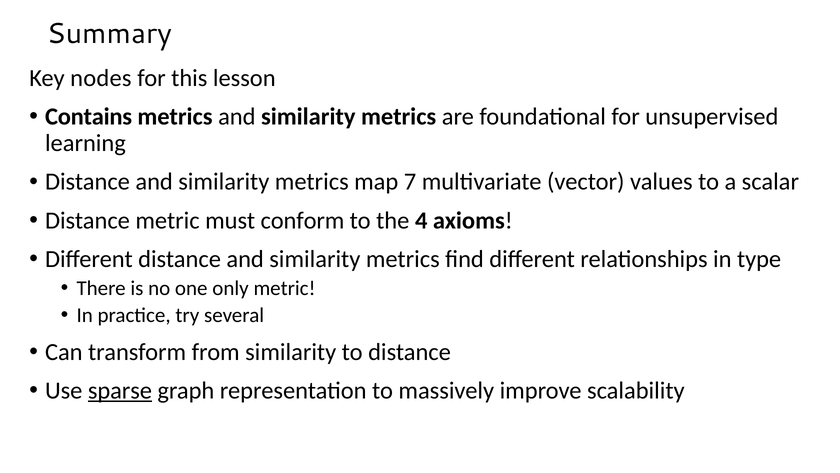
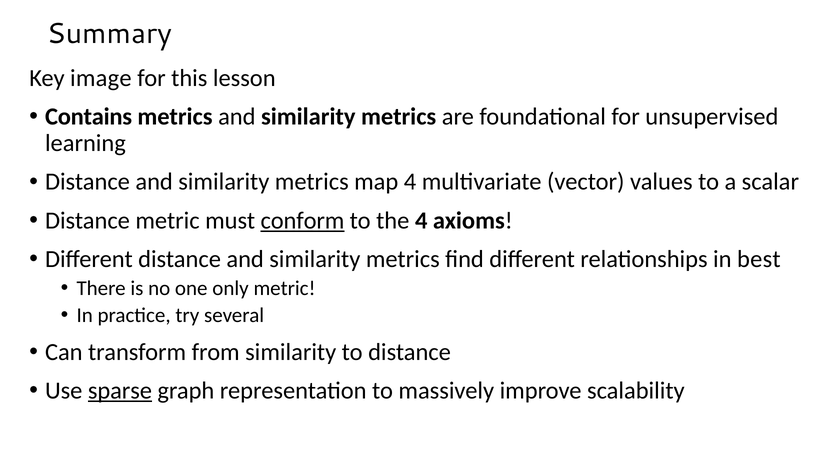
nodes: nodes -> image
map 7: 7 -> 4
conform underline: none -> present
type: type -> best
